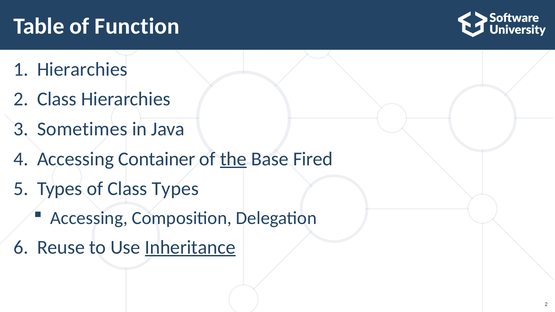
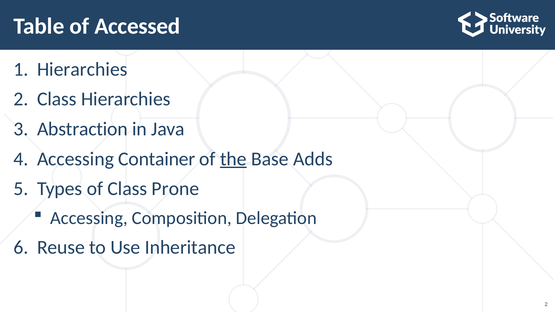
Function: Function -> Accessed
Sometimes: Sometimes -> Abstraction
Fired: Fired -> Adds
Class Types: Types -> Prone
Inheritance underline: present -> none
